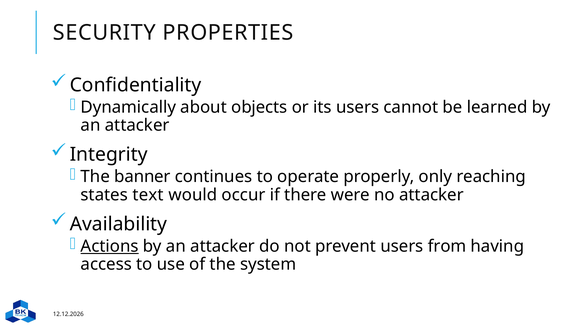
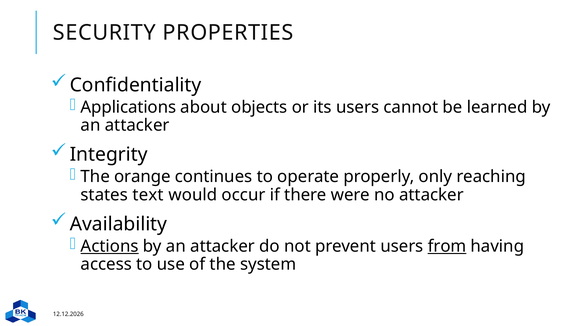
Dynamically: Dynamically -> Applications
banner: banner -> orange
from underline: none -> present
